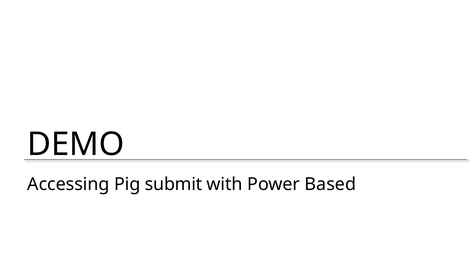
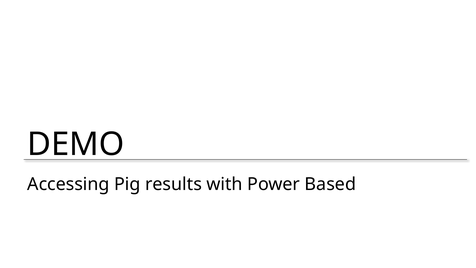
submit: submit -> results
